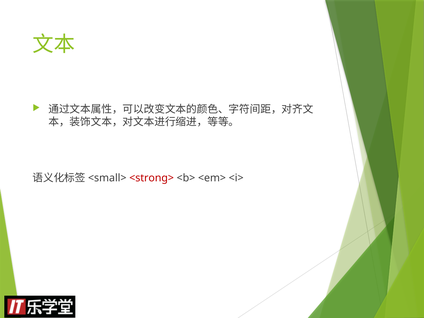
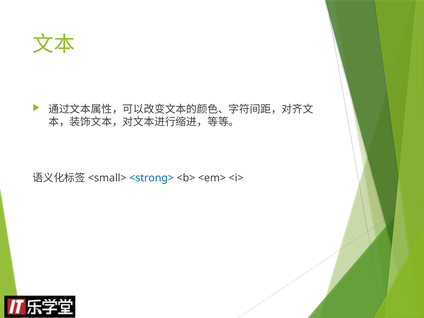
<strong> colour: red -> blue
